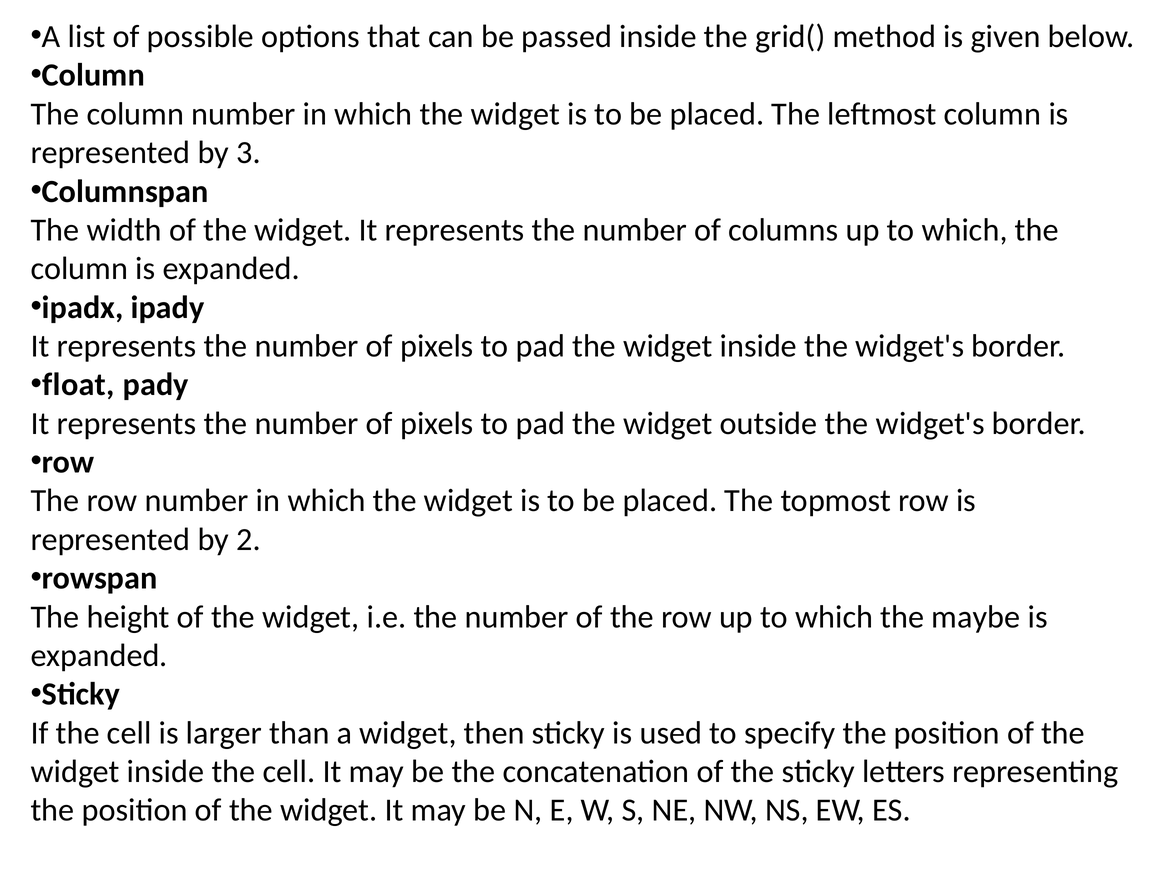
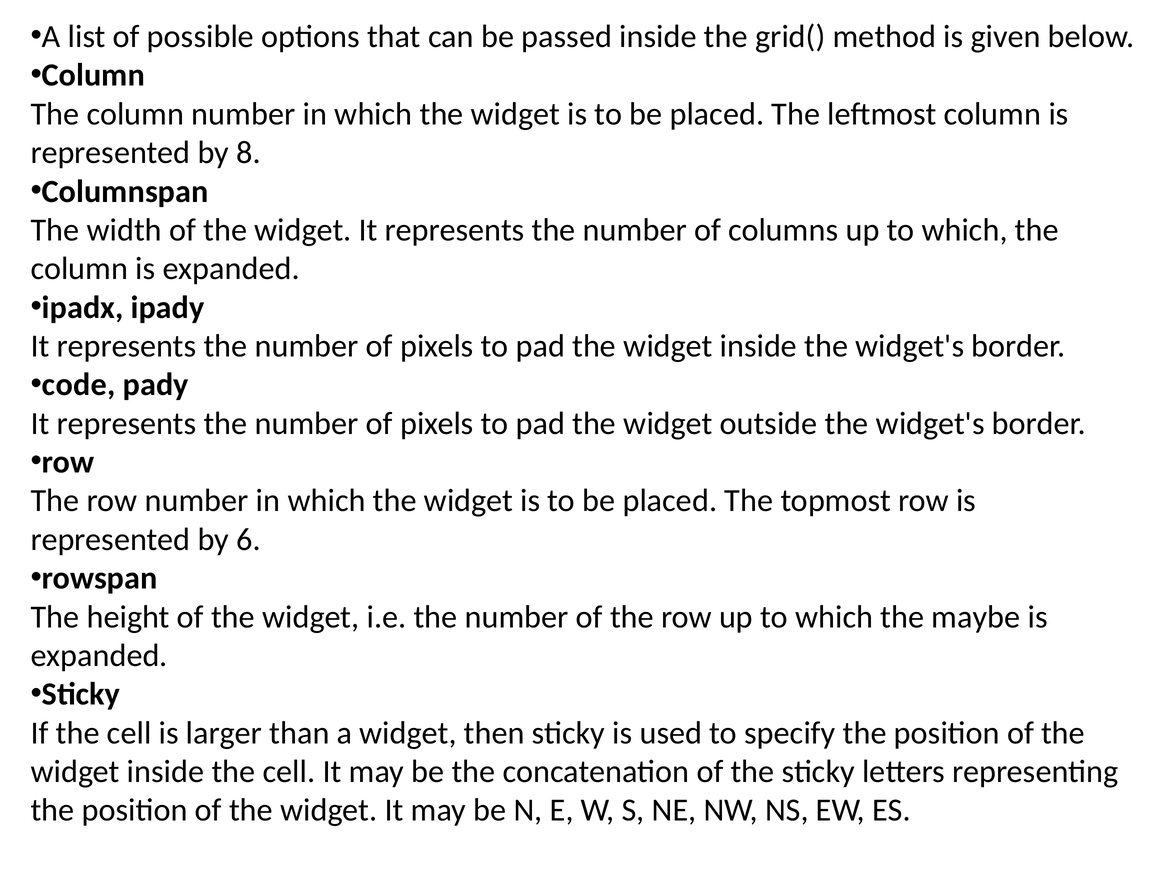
3: 3 -> 8
float: float -> code
2: 2 -> 6
